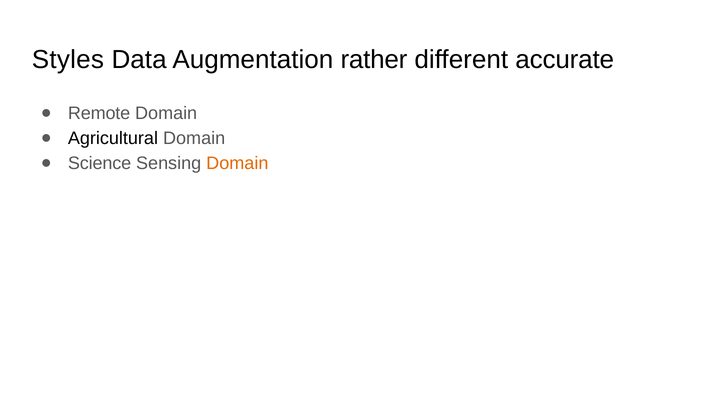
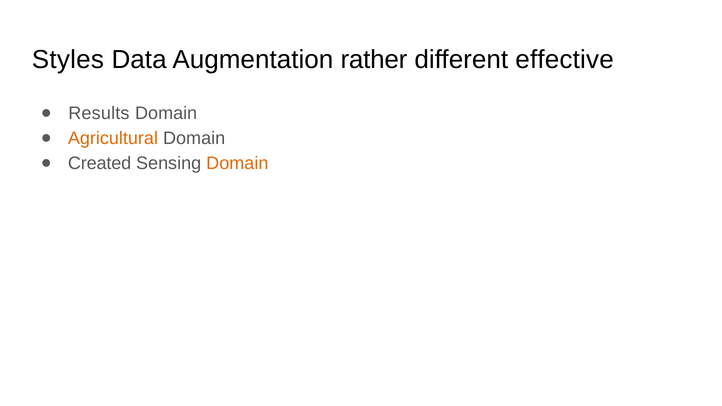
accurate: accurate -> effective
Remote: Remote -> Results
Agricultural colour: black -> orange
Science: Science -> Created
